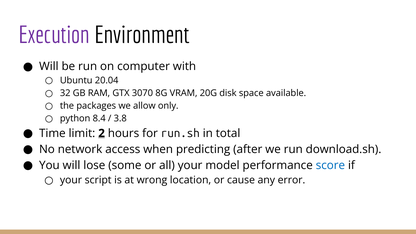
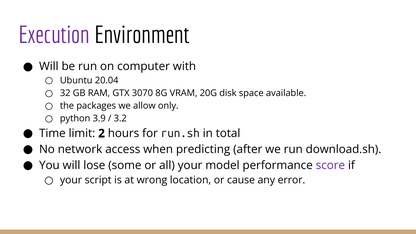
8.4: 8.4 -> 3.9
3.8: 3.8 -> 3.2
score colour: blue -> purple
